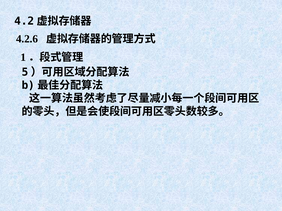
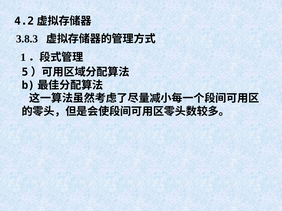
4.2.6: 4.2.6 -> 3.8.3
